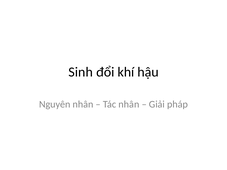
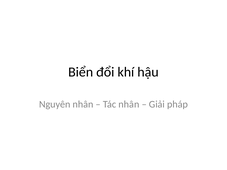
Sinh: Sinh -> Biển
